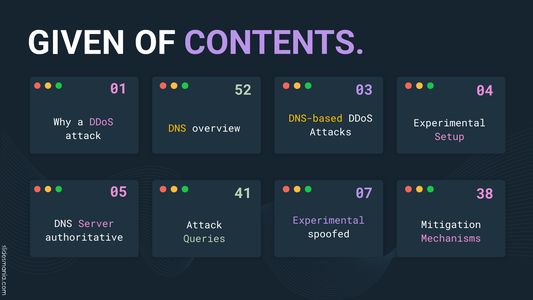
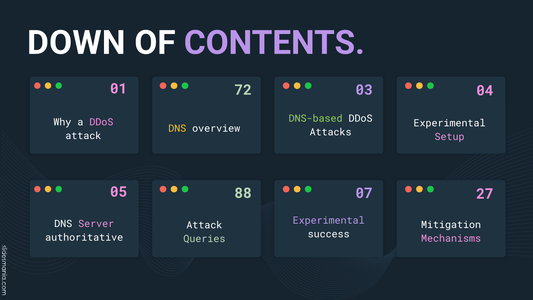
GIVEN: GIVEN -> DOWN
52: 52 -> 72
DNS-based colour: yellow -> light green
41: 41 -> 88
38: 38 -> 27
spoofed: spoofed -> success
